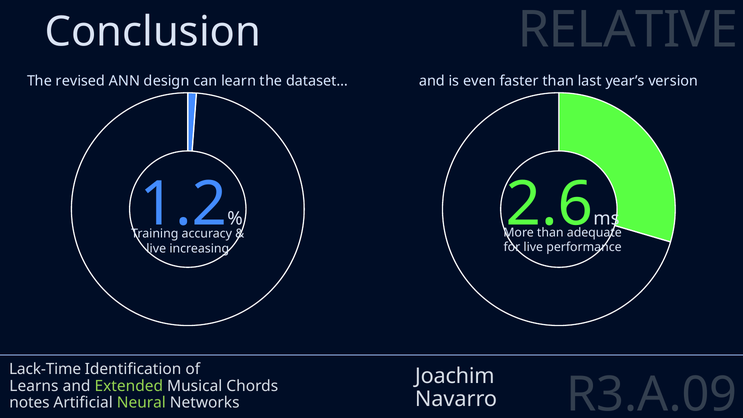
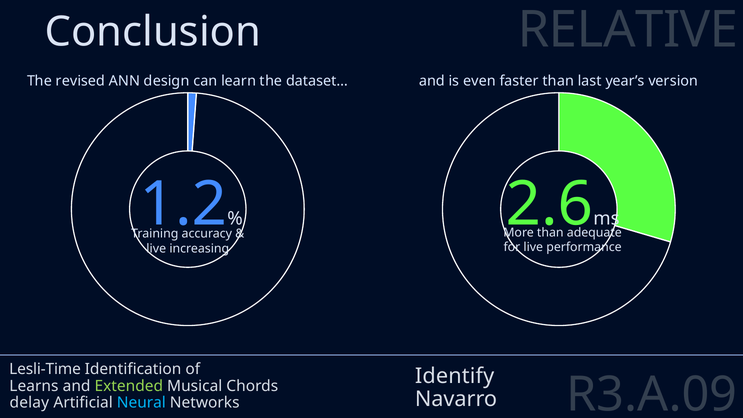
Lack-Time: Lack-Time -> Lesli-Time
Joachim: Joachim -> Identify
notes: notes -> delay
Neural colour: light green -> light blue
